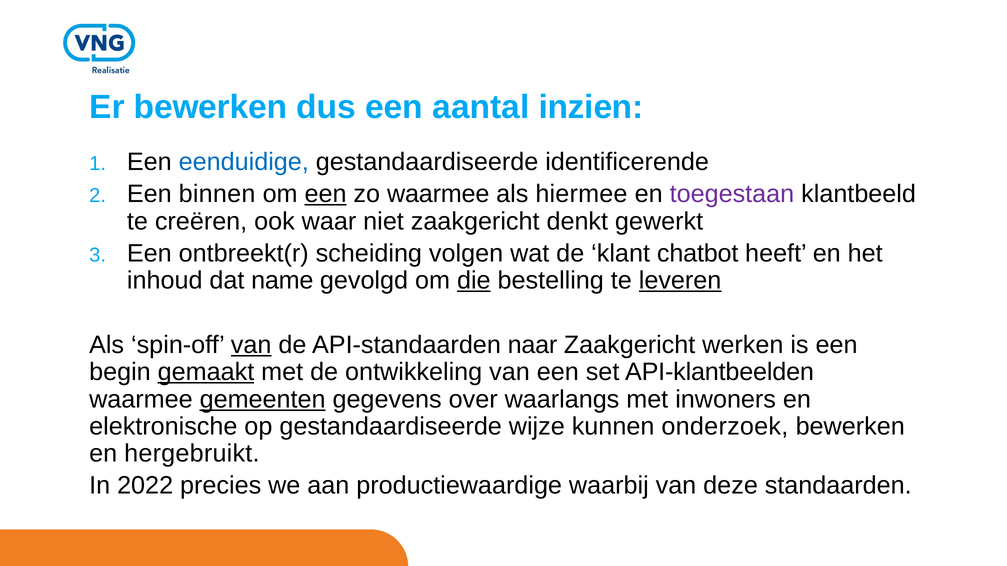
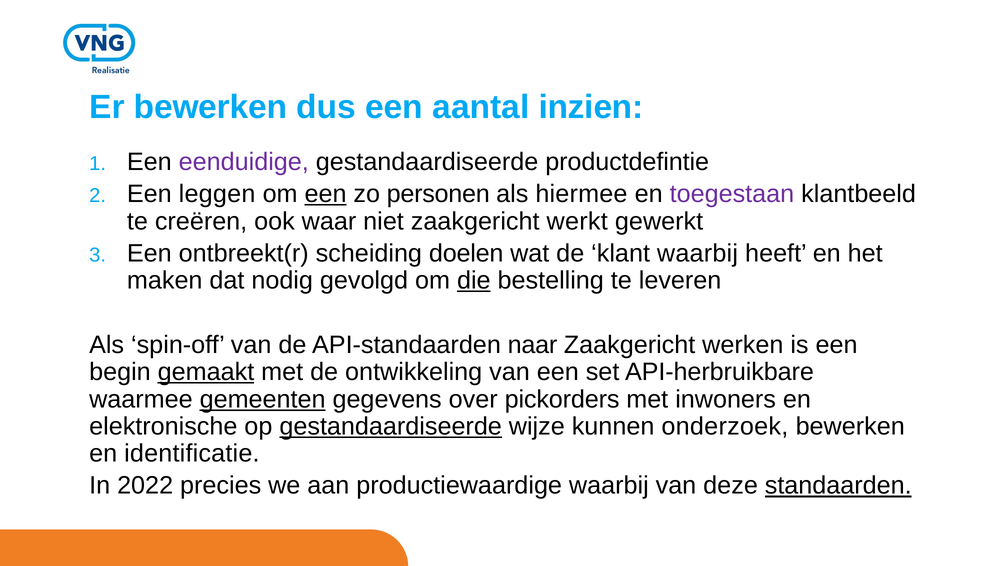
eenduidige colour: blue -> purple
identificerende: identificerende -> productdefintie
binnen: binnen -> leggen
zo waarmee: waarmee -> personen
denkt: denkt -> werkt
volgen: volgen -> doelen
klant chatbot: chatbot -> waarbij
inhoud: inhoud -> maken
name: name -> nodig
leveren underline: present -> none
van at (251, 345) underline: present -> none
API-klantbeelden: API-klantbeelden -> API-herbruikbare
waarlangs: waarlangs -> pickorders
gestandaardiseerde at (391, 427) underline: none -> present
hergebruikt: hergebruikt -> identificatie
standaarden underline: none -> present
